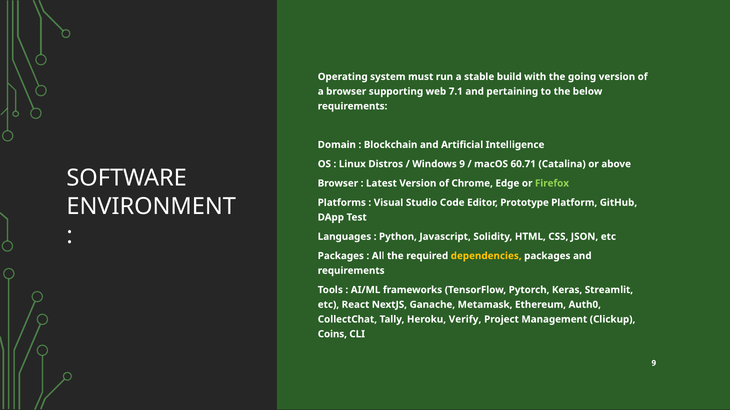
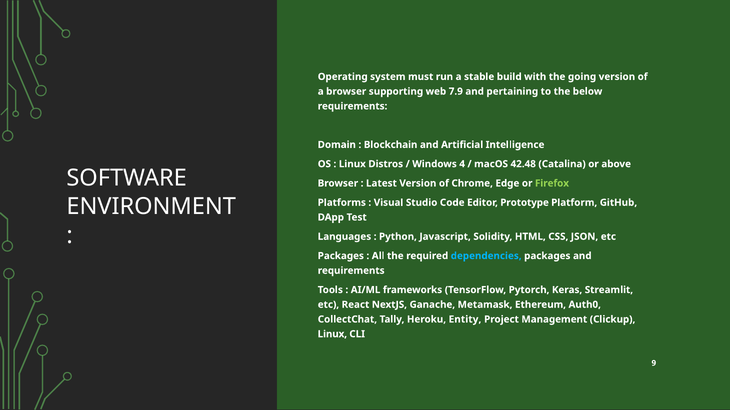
7.1: 7.1 -> 7.9
Windows 9: 9 -> 4
60.71: 60.71 -> 42.48
dependencies colour: yellow -> light blue
Verify: Verify -> Entity
Coins at (332, 335): Coins -> Linux
